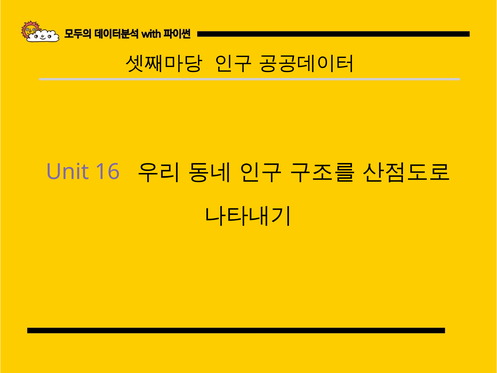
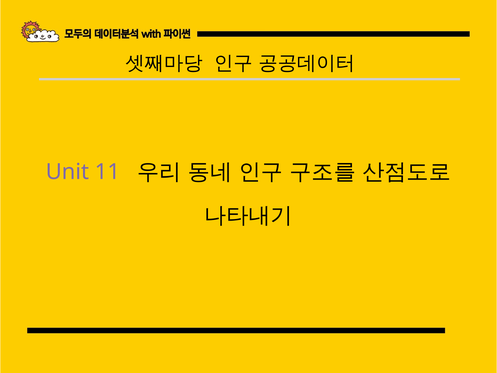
16: 16 -> 11
